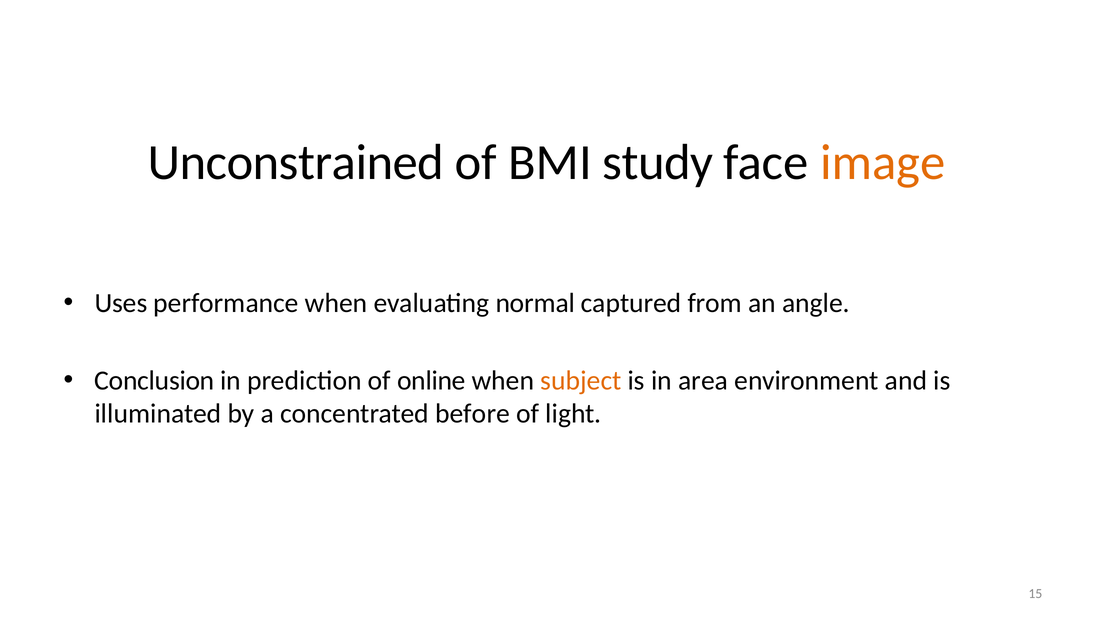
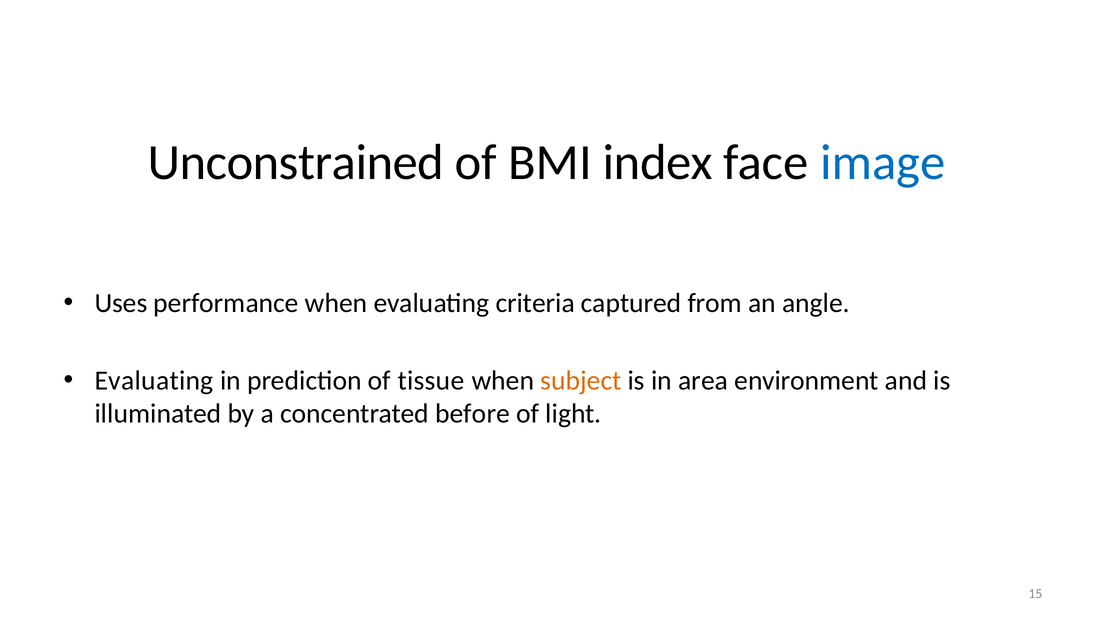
study: study -> index
image colour: orange -> blue
normal: normal -> criteria
Conclusion at (154, 381): Conclusion -> Evaluating
online: online -> tissue
